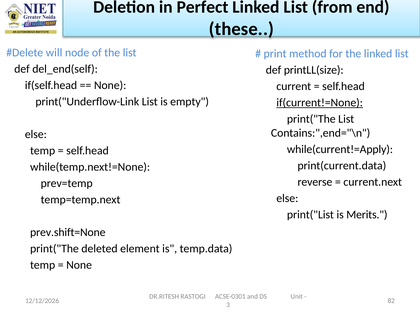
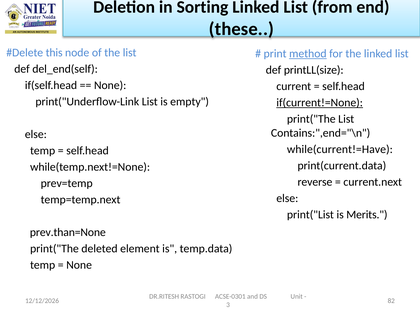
Perfect: Perfect -> Sorting
will: will -> this
method underline: none -> present
while(current!=Apply: while(current!=Apply -> while(current!=Have
prev.shift=None: prev.shift=None -> prev.than=None
